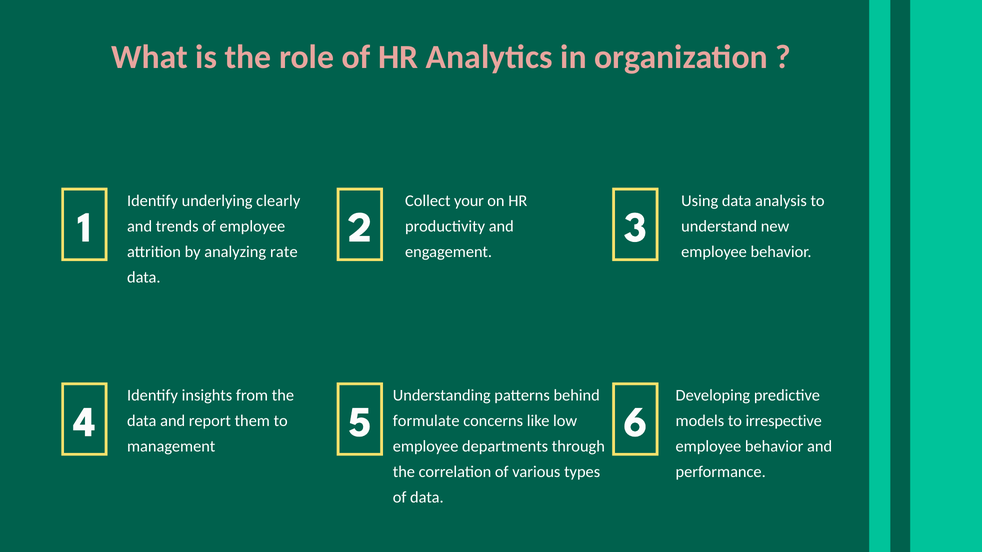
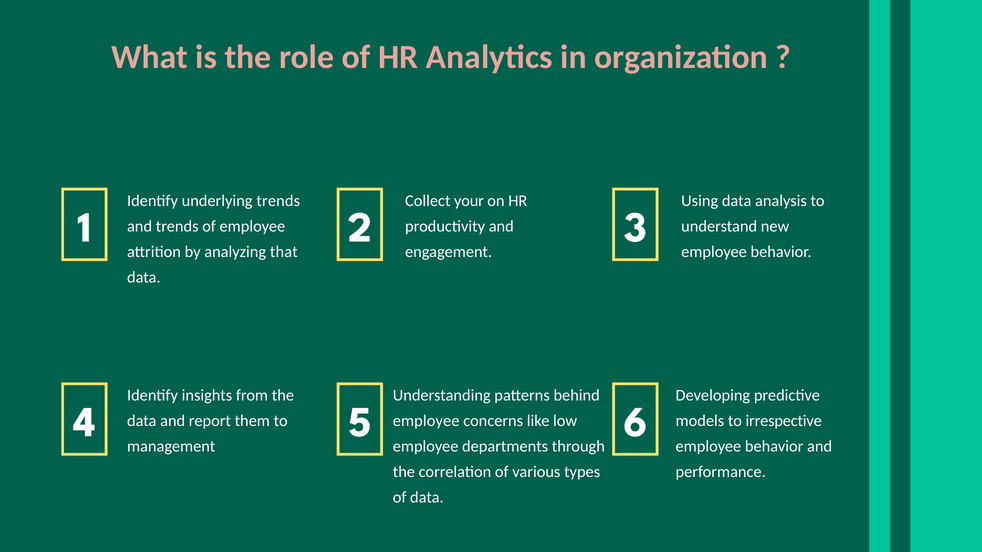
underlying clearly: clearly -> trends
rate: rate -> that
formulate at (426, 421): formulate -> employee
